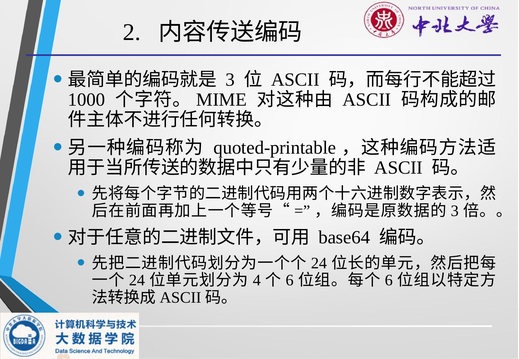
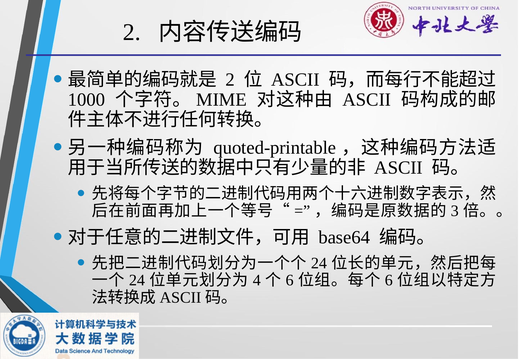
3 at (230, 80): 3 -> 2
